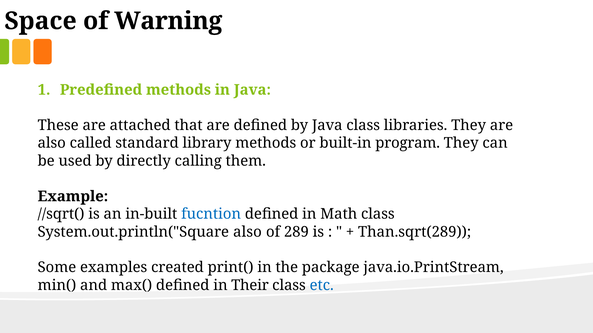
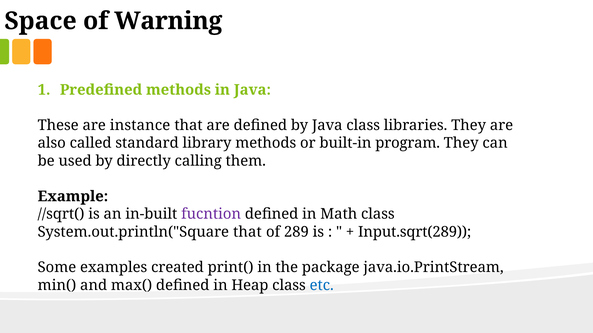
attached: attached -> instance
fucntion colour: blue -> purple
System.out.println("Square also: also -> that
Than.sqrt(289: Than.sqrt(289 -> Input.sqrt(289
Their: Their -> Heap
